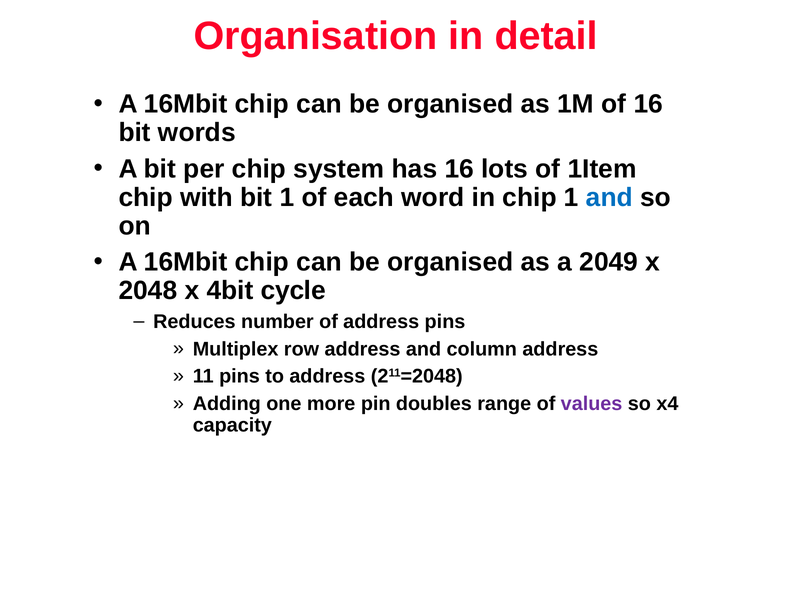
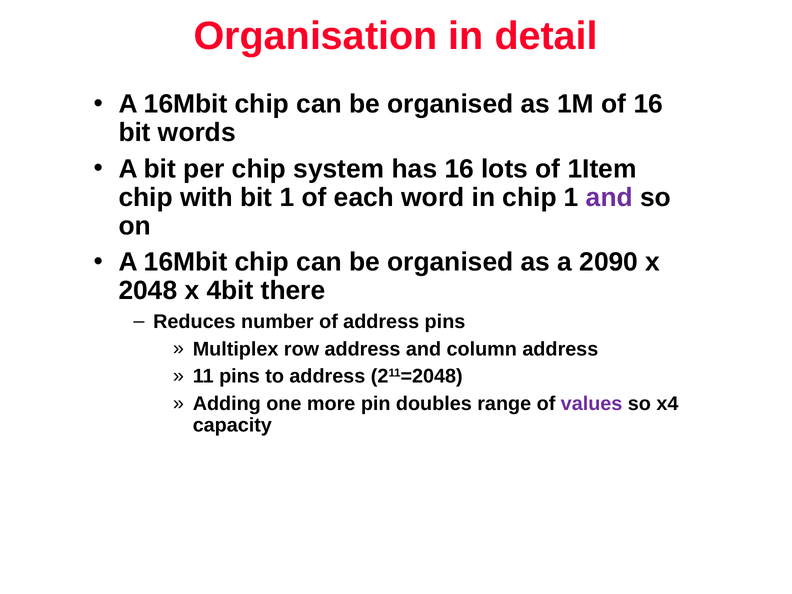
and at (609, 197) colour: blue -> purple
2049: 2049 -> 2090
cycle: cycle -> there
